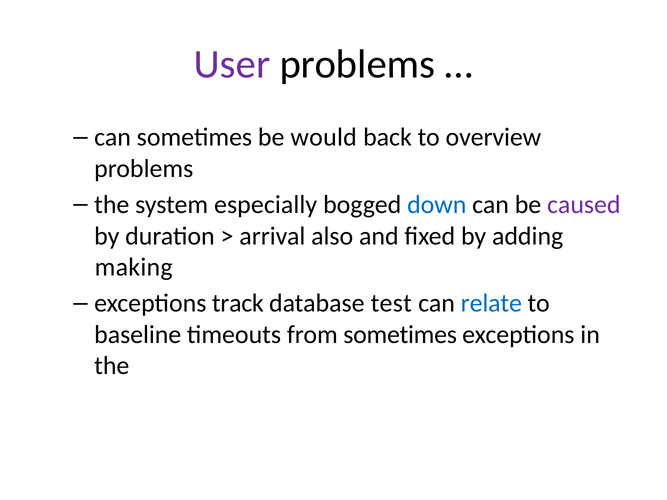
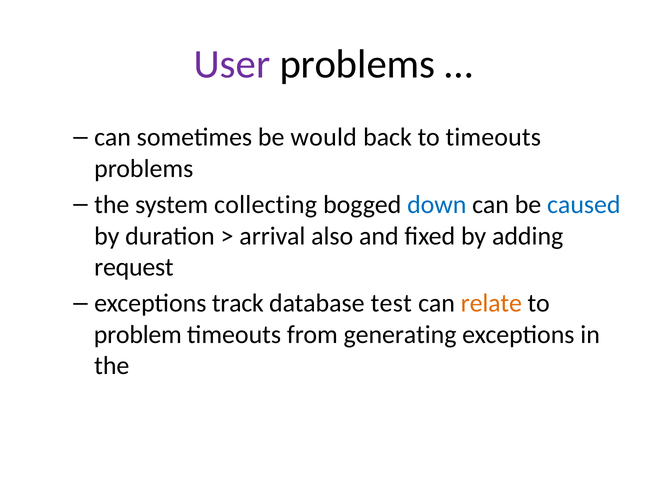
to overview: overview -> timeouts
especially: especially -> collecting
caused colour: purple -> blue
making: making -> request
relate colour: blue -> orange
baseline: baseline -> problem
from sometimes: sometimes -> generating
